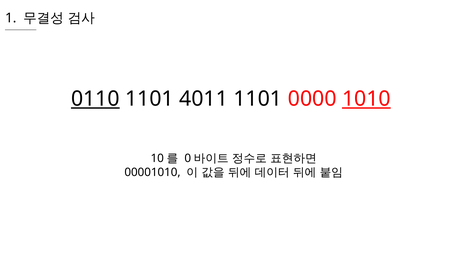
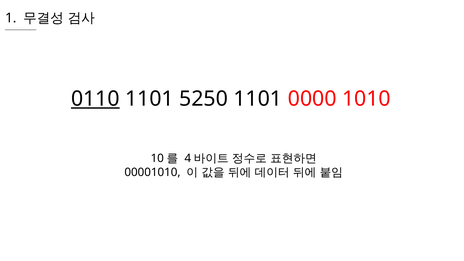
4011: 4011 -> 5250
1010 underline: present -> none
0: 0 -> 4
